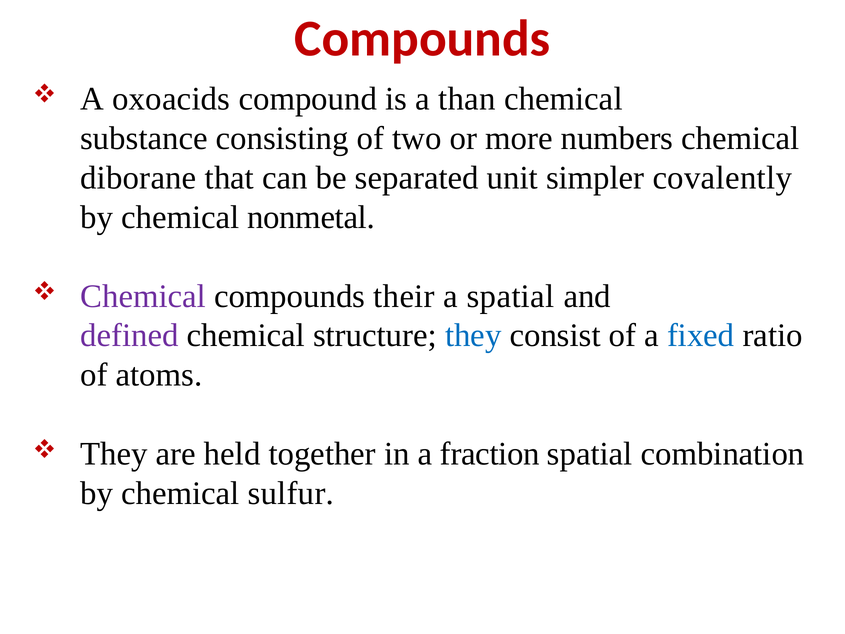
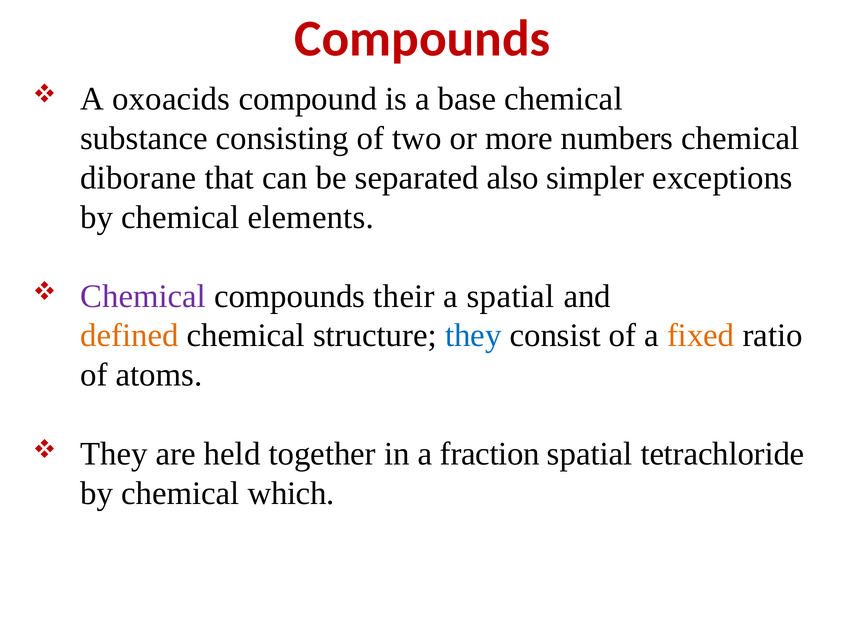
than: than -> base
unit: unit -> also
covalently: covalently -> exceptions
nonmetal: nonmetal -> elements
defined colour: purple -> orange
fixed colour: blue -> orange
combination: combination -> tetrachloride
sulfur: sulfur -> which
